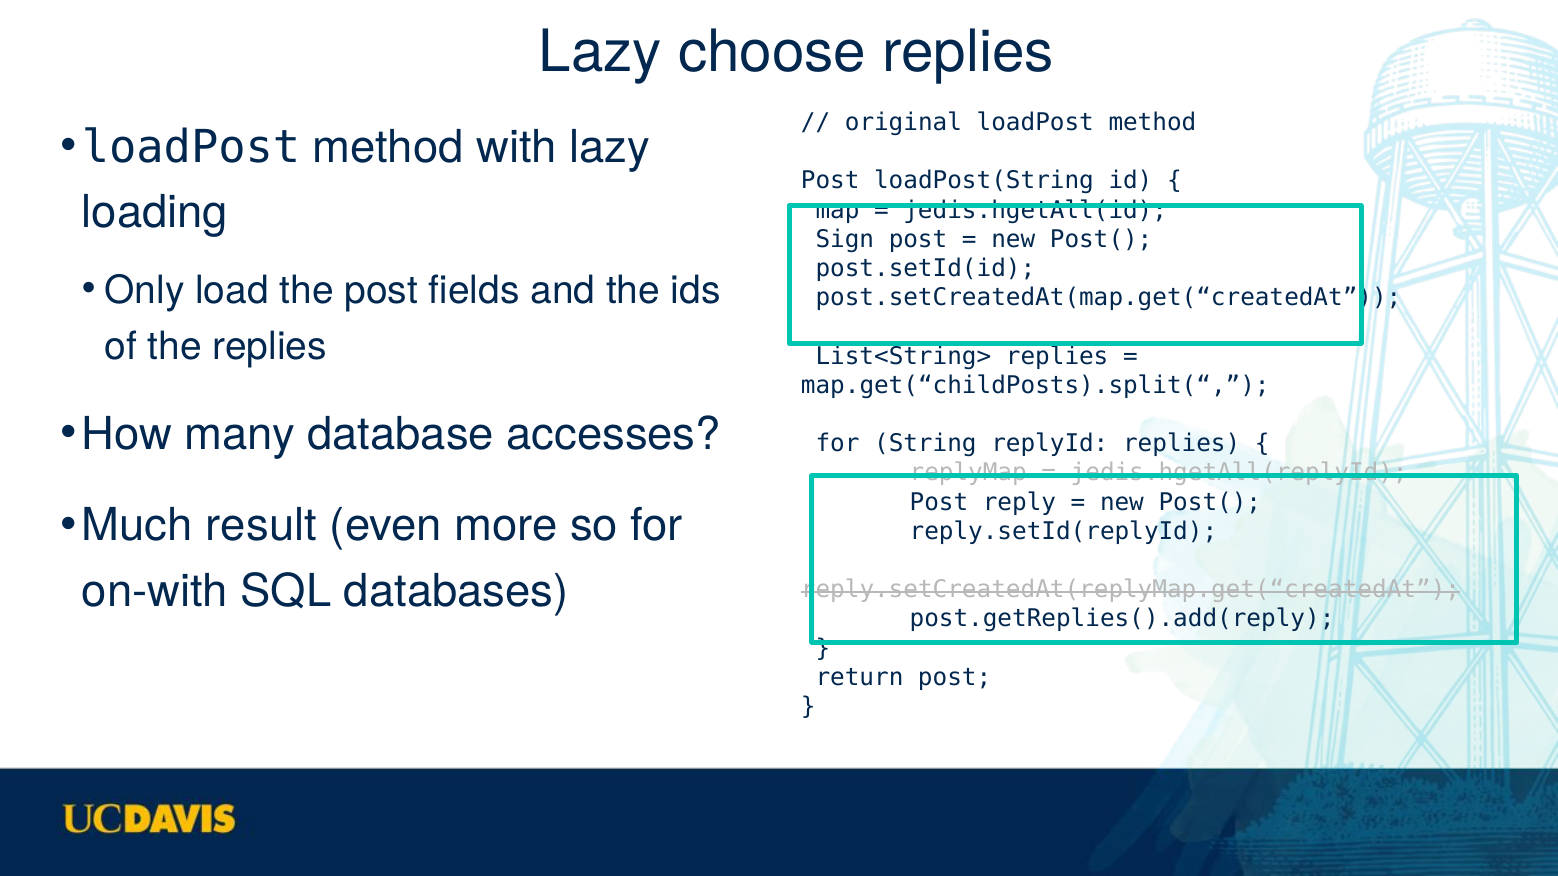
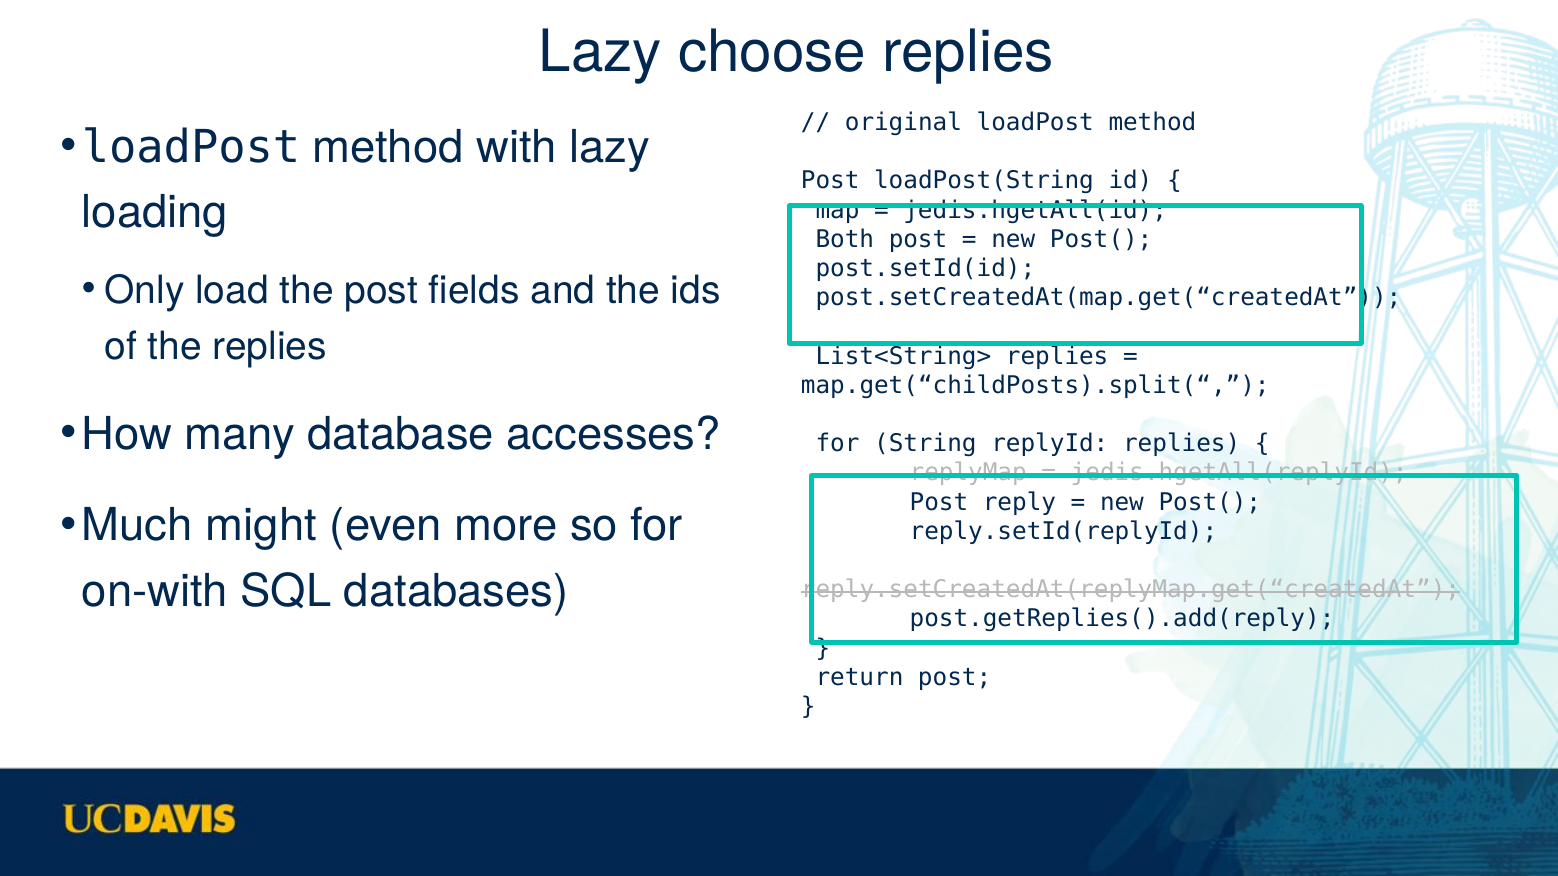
Sign: Sign -> Both
result: result -> might
